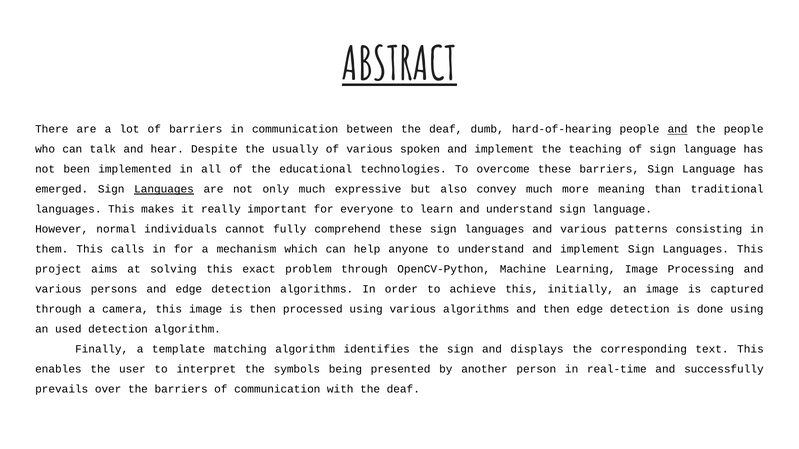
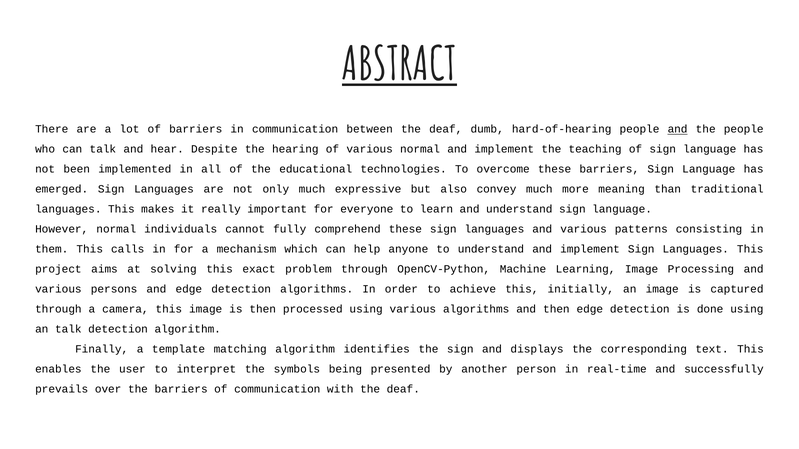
usually: usually -> hearing
various spoken: spoken -> normal
Languages at (164, 189) underline: present -> none
an used: used -> talk
